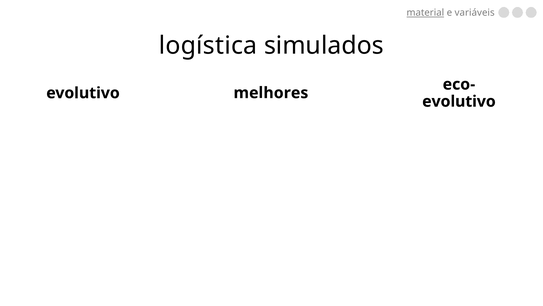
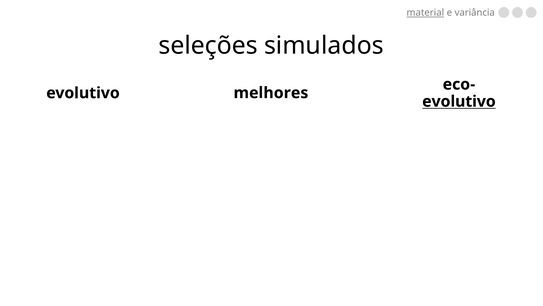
variáveis: variáveis -> variância
logística: logística -> seleções
evolutivo at (459, 101) underline: none -> present
